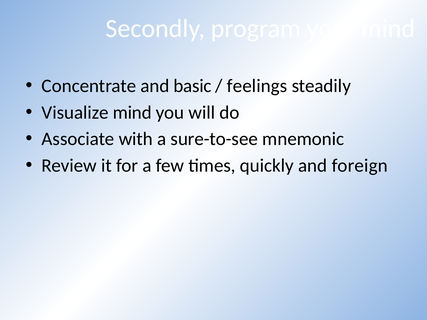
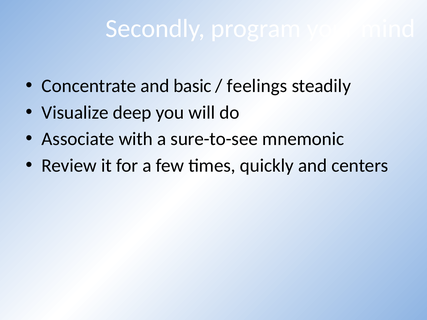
Visualize mind: mind -> deep
foreign: foreign -> centers
